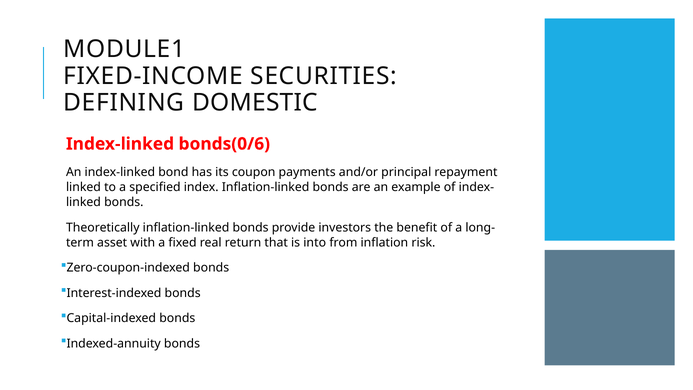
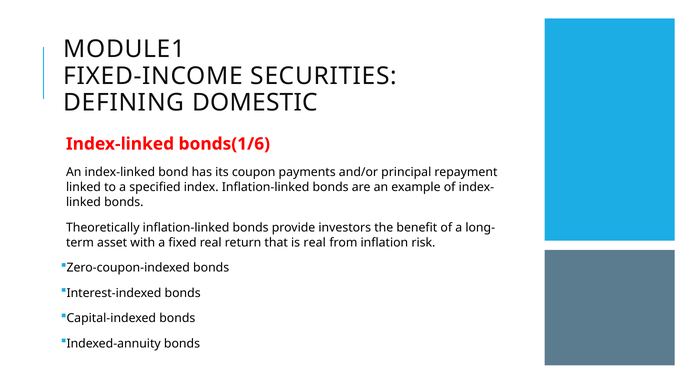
bonds(0/6: bonds(0/6 -> bonds(1/6
is into: into -> real
